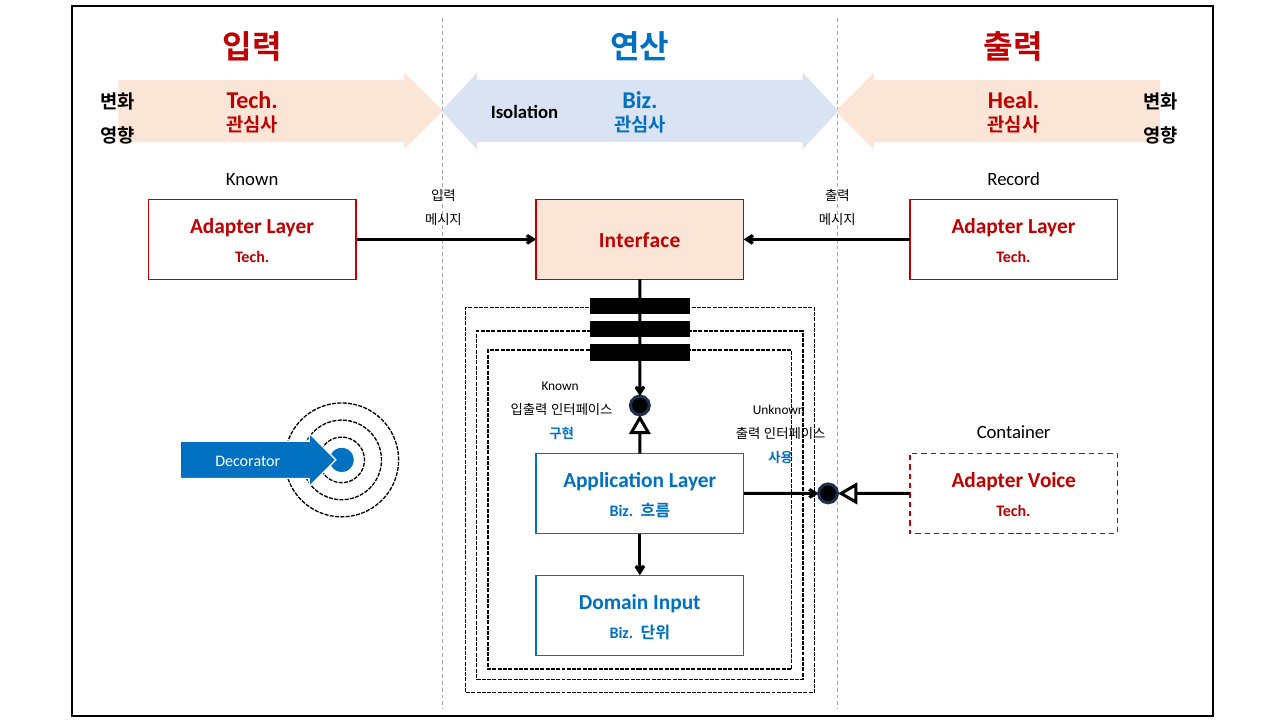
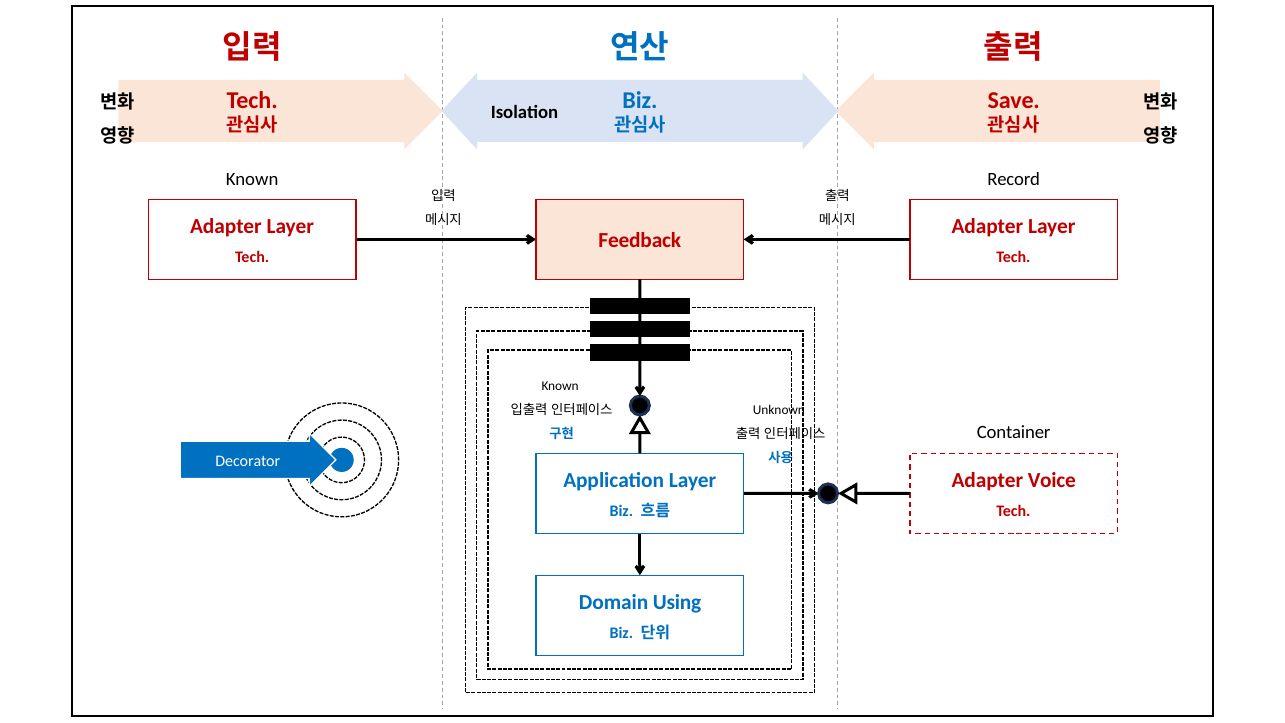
Heal: Heal -> Save
Interface: Interface -> Feedback
Input: Input -> Using
